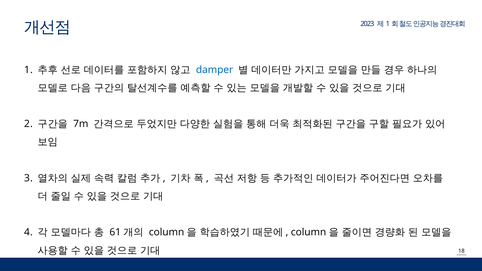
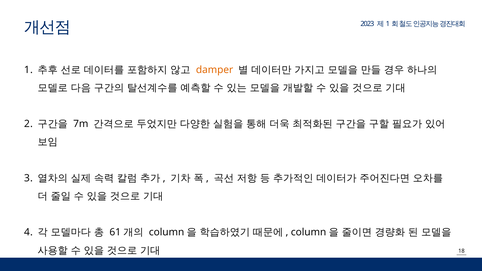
damper colour: blue -> orange
